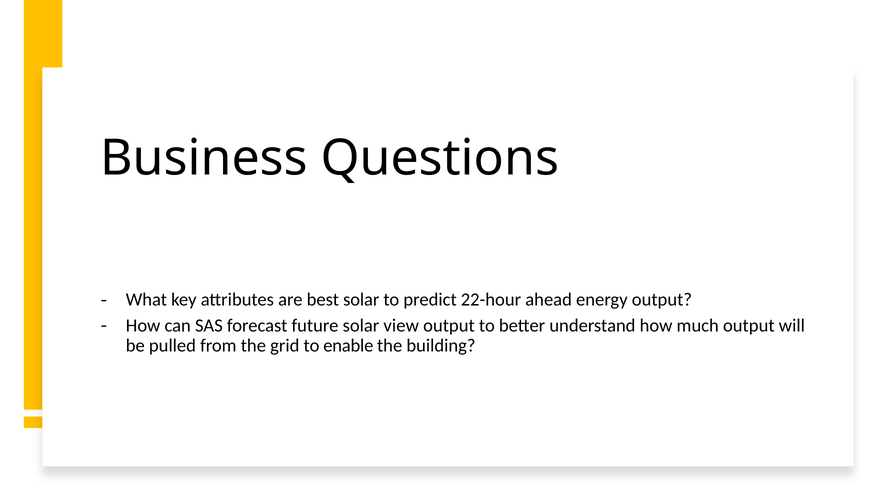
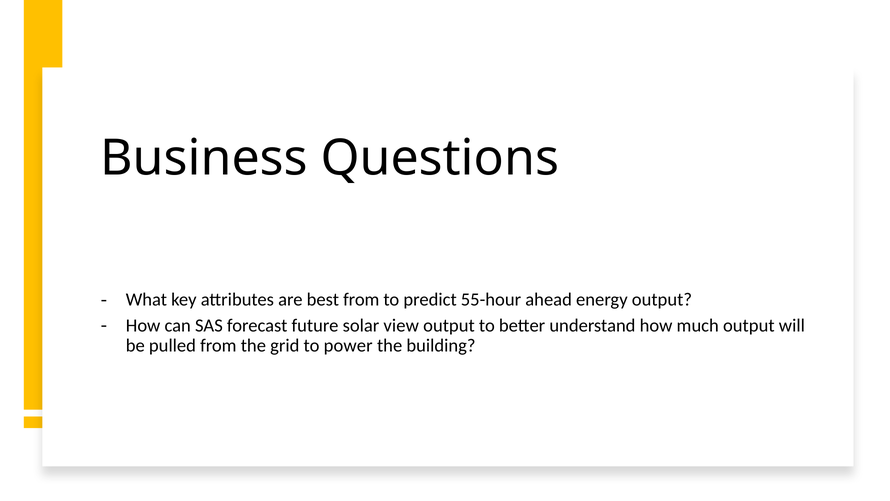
best solar: solar -> from
22-hour: 22-hour -> 55-hour
enable: enable -> power
